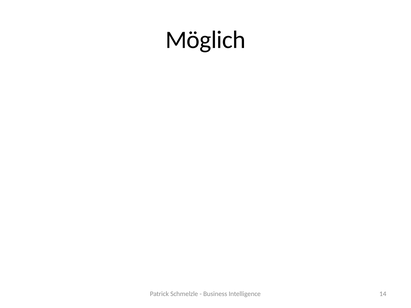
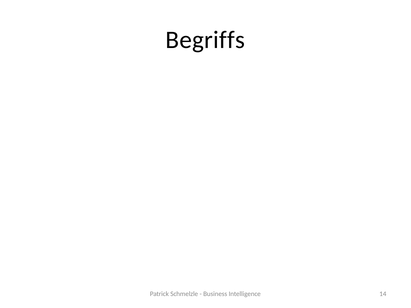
Möglich: Möglich -> Begriffs
